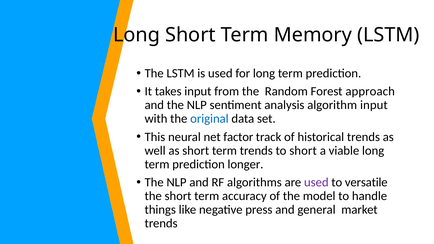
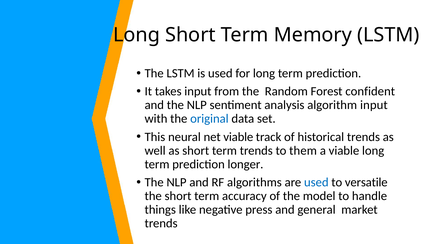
approach: approach -> confident
net factor: factor -> viable
to short: short -> them
used at (316, 182) colour: purple -> blue
